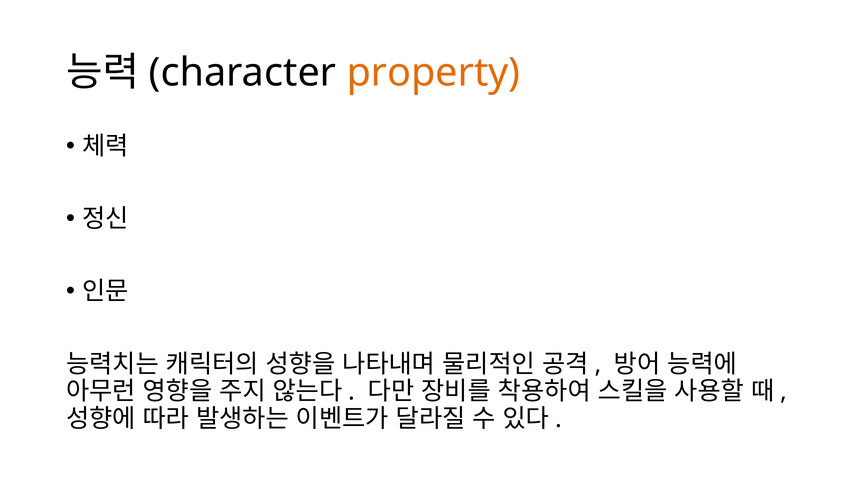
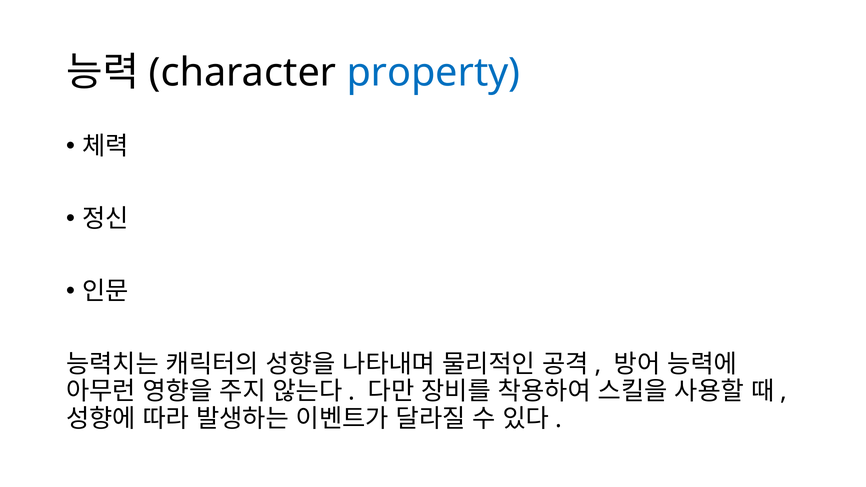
property colour: orange -> blue
